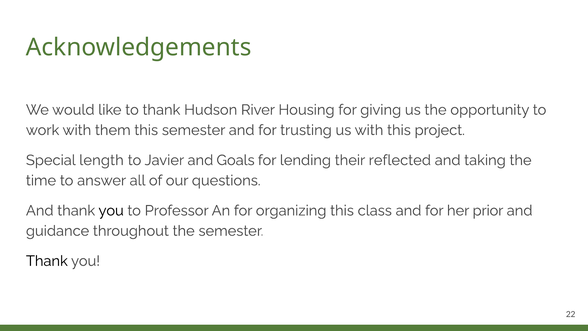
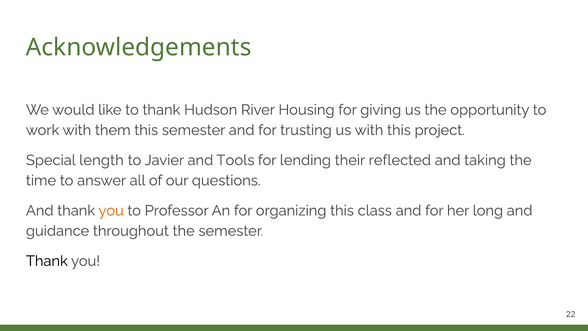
Goals: Goals -> Tools
you at (111, 210) colour: black -> orange
prior: prior -> long
